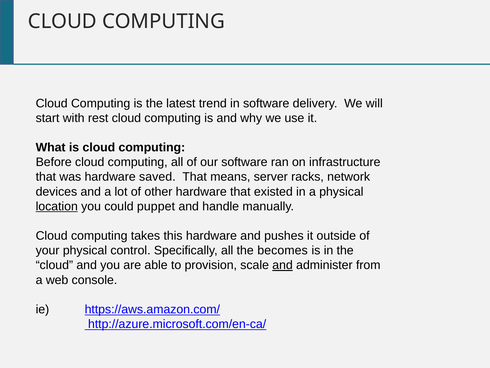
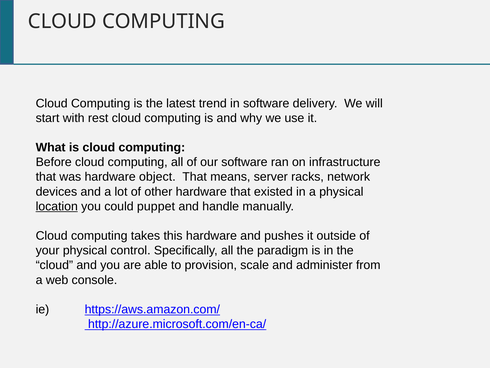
saved: saved -> object
becomes: becomes -> paradigm
and at (283, 265) underline: present -> none
